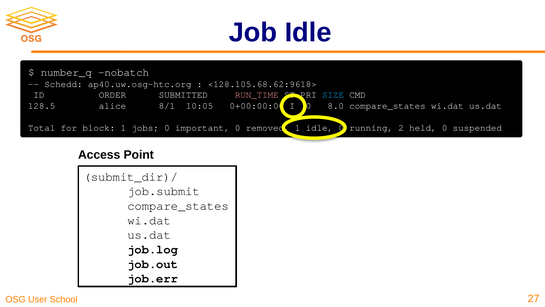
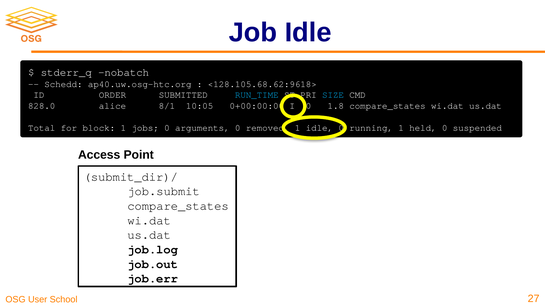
number_q: number_q -> stderr_q
RUN_TIME colour: pink -> light blue
128.5: 128.5 -> 828.0
8.0: 8.0 -> 1.8
important: important -> arguments
running 2: 2 -> 1
